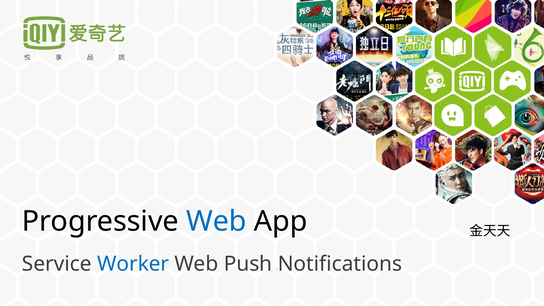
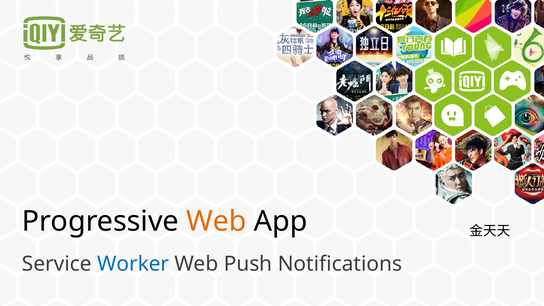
Web at (216, 221) colour: blue -> orange
